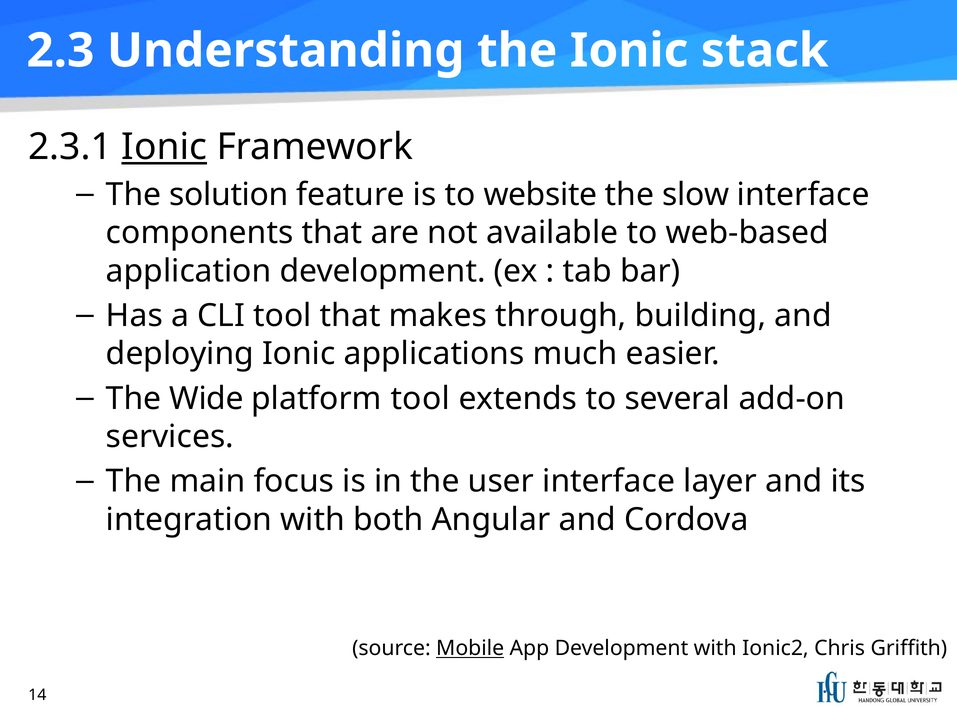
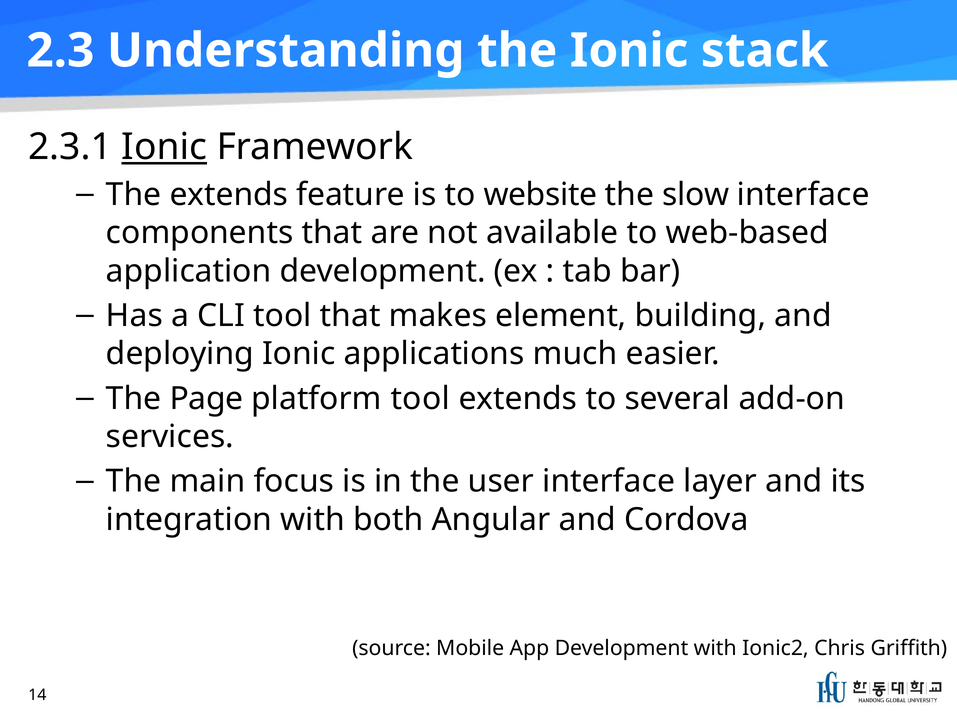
The solution: solution -> extends
through: through -> element
Wide: Wide -> Page
Mobile underline: present -> none
